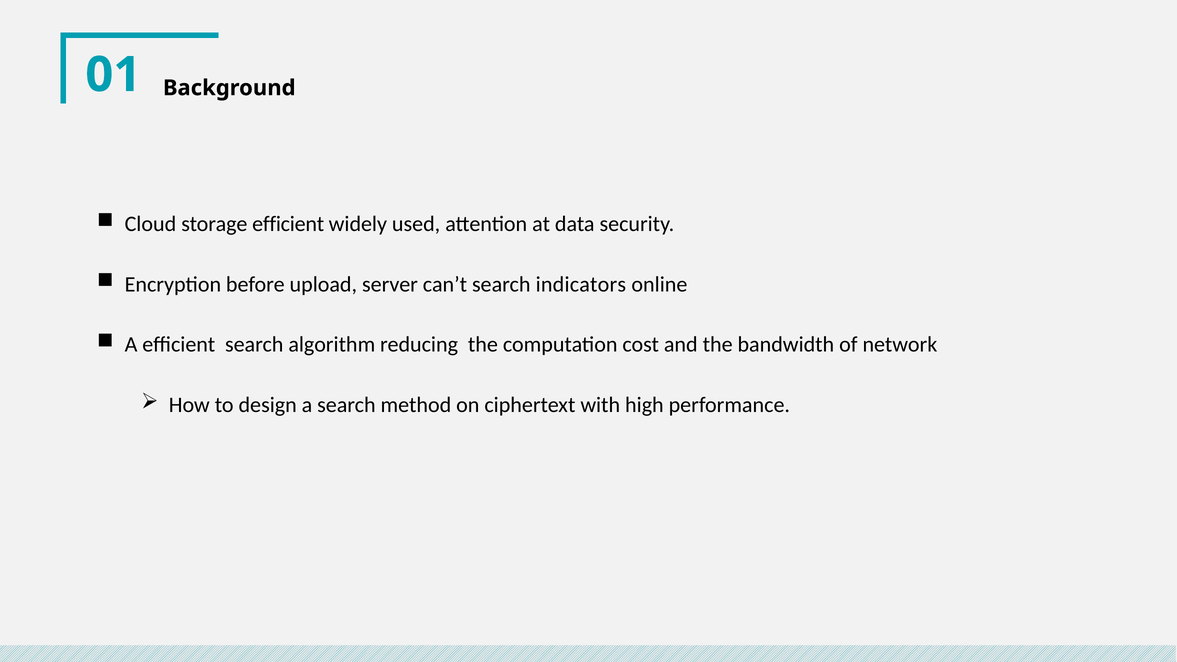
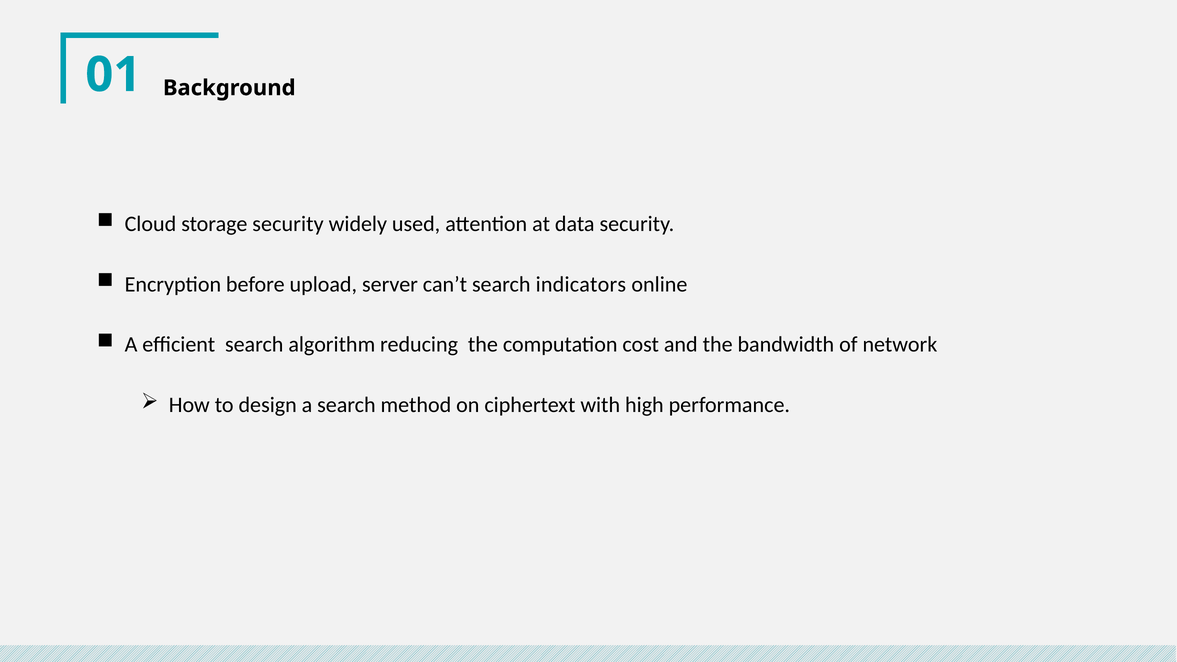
storage efficient: efficient -> security
